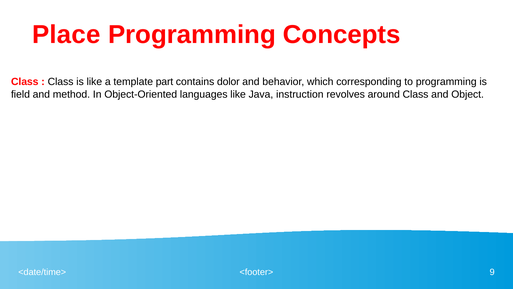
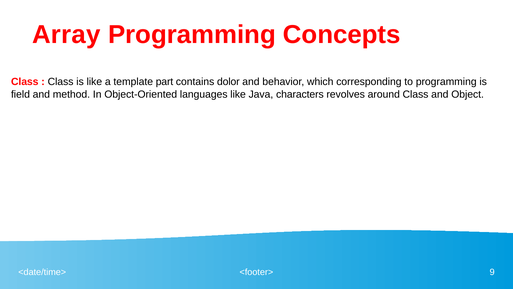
Place: Place -> Array
instruction: instruction -> characters
